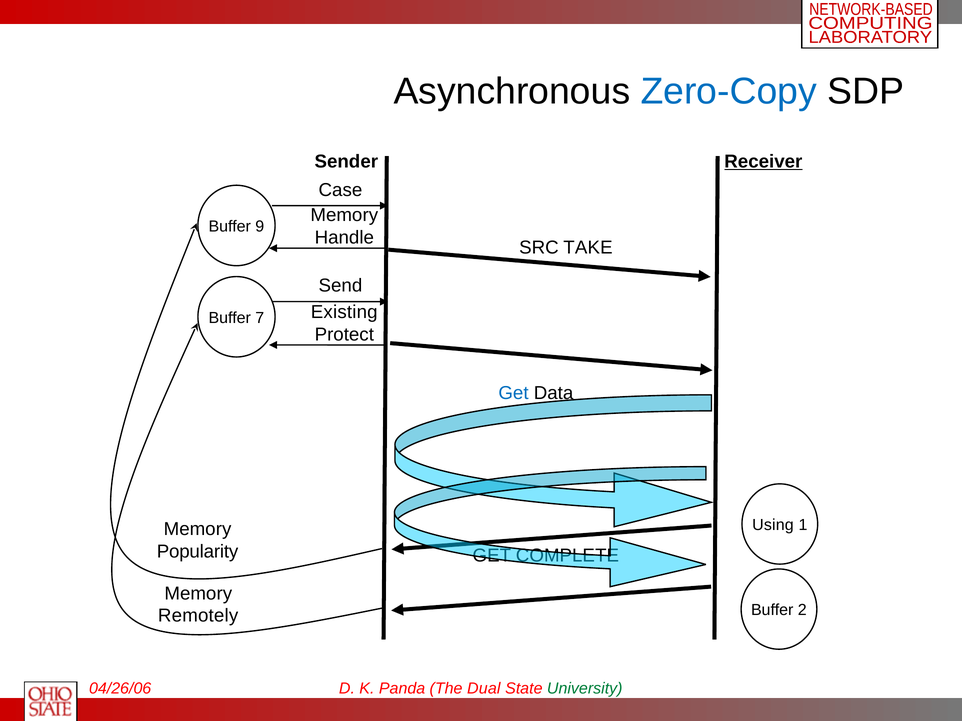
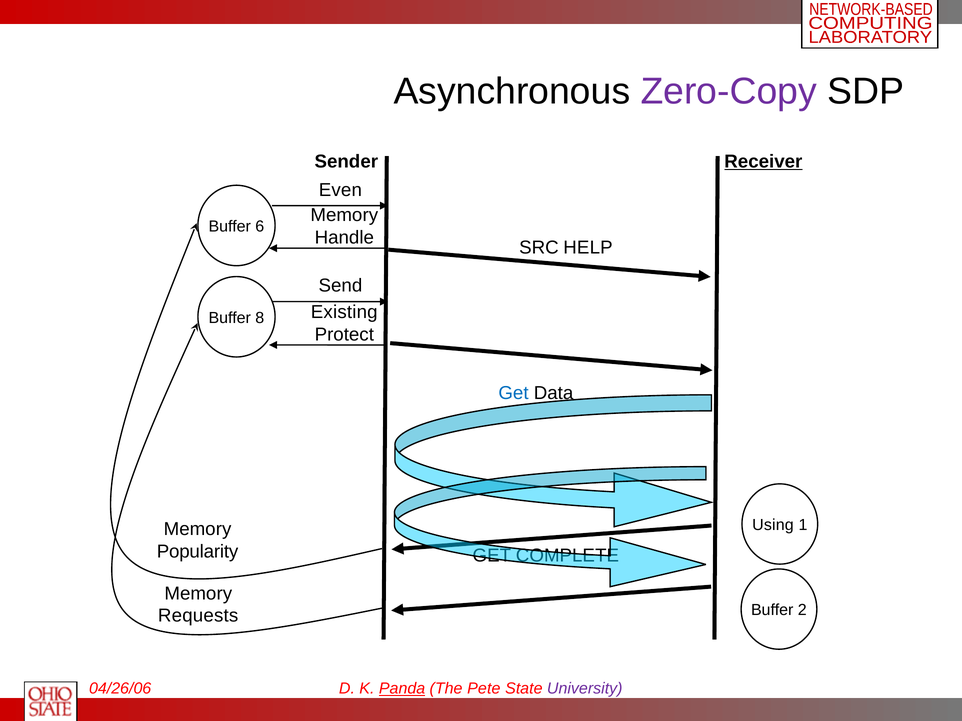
Zero-Copy colour: blue -> purple
Case: Case -> Even
9: 9 -> 6
TAKE: TAKE -> HELP
7: 7 -> 8
Remotely: Remotely -> Requests
Panda underline: none -> present
Dual: Dual -> Pete
University colour: green -> purple
